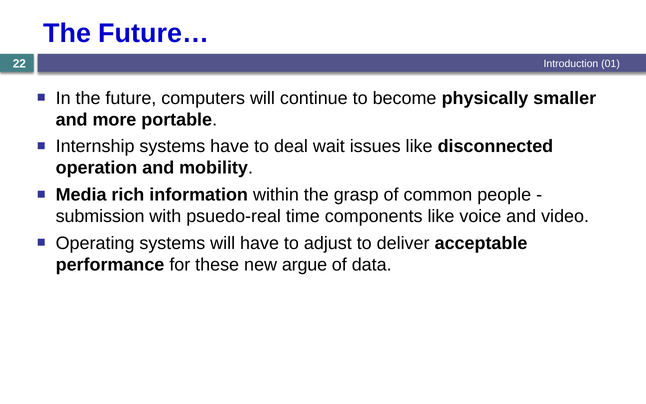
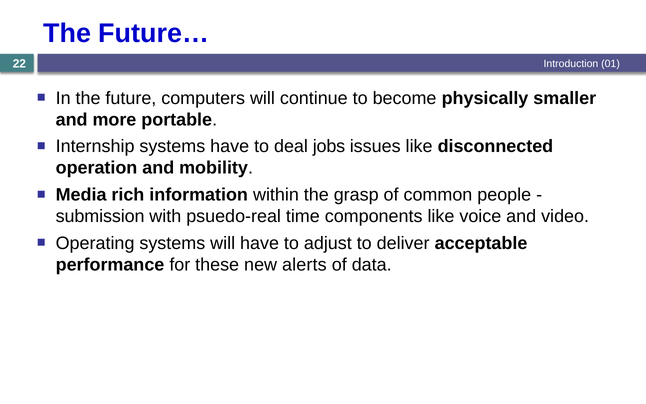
wait: wait -> jobs
argue: argue -> alerts
